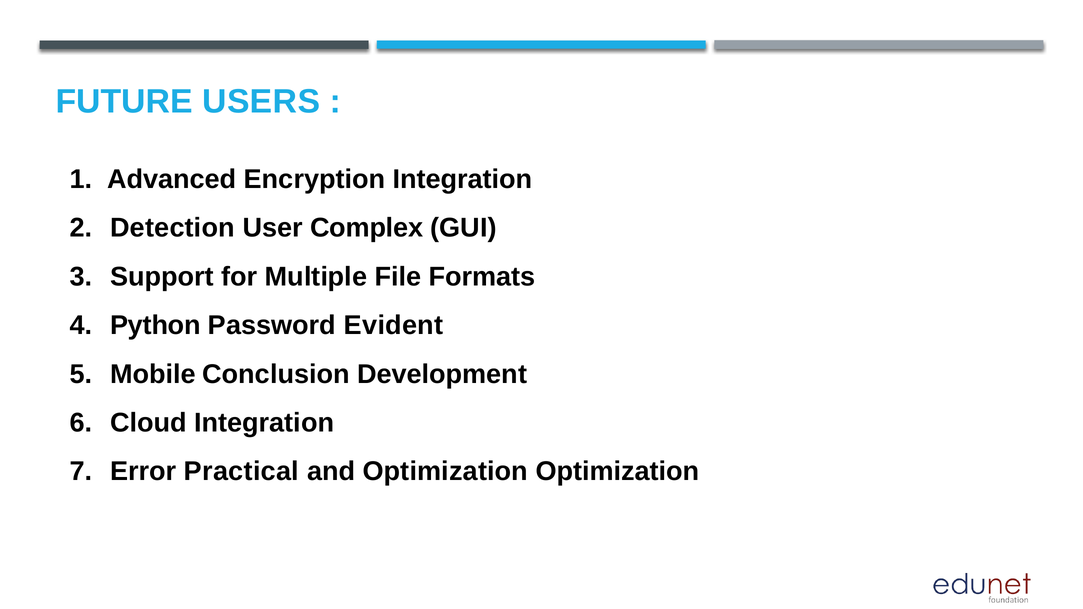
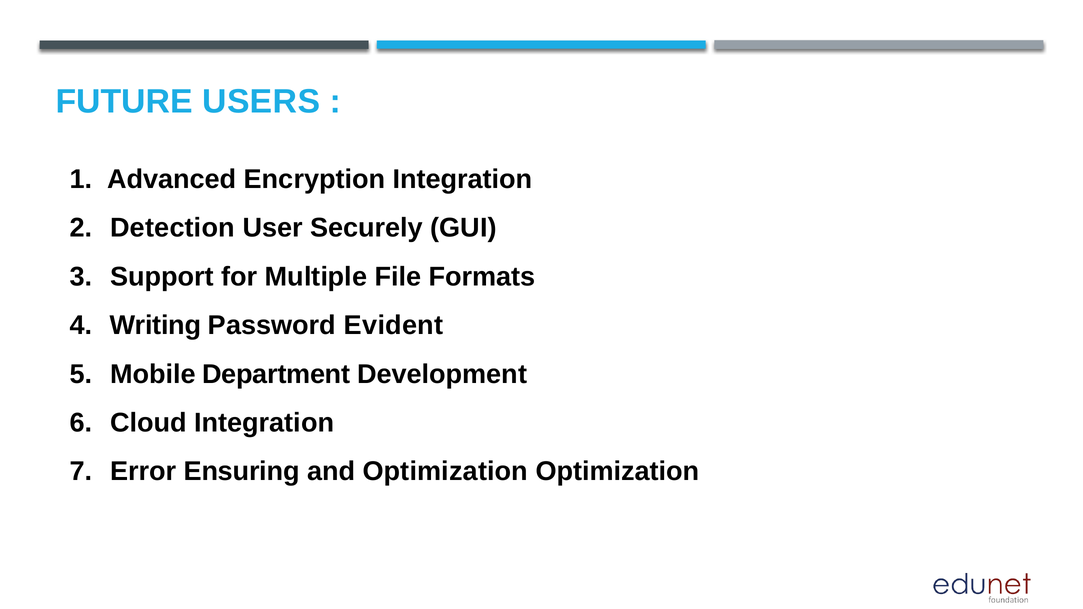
Complex: Complex -> Securely
Python: Python -> Writing
Conclusion: Conclusion -> Department
Practical: Practical -> Ensuring
